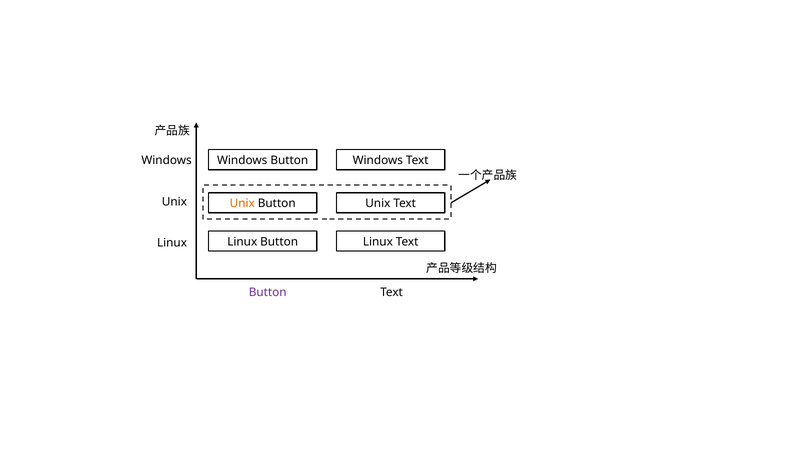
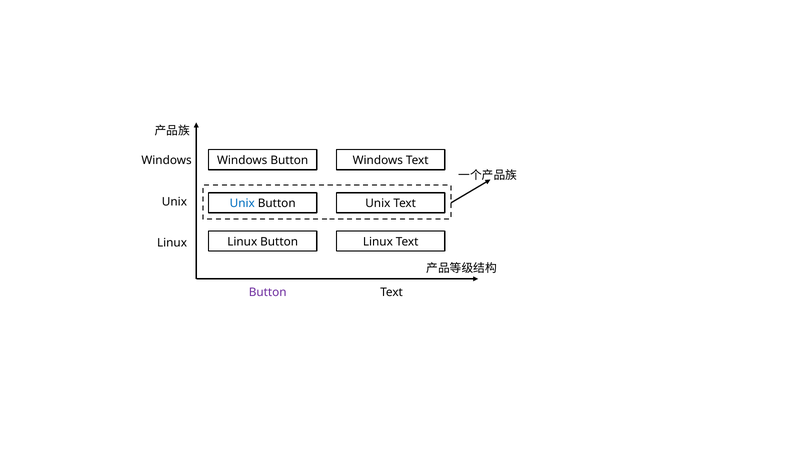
Unix at (242, 203) colour: orange -> blue
